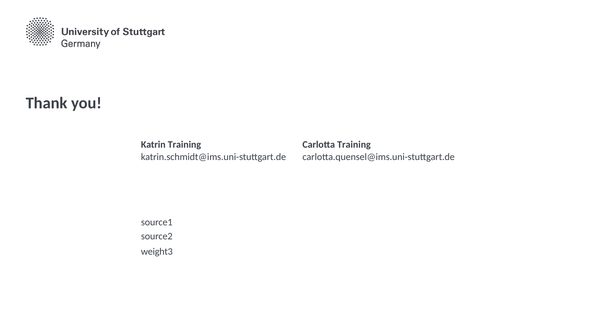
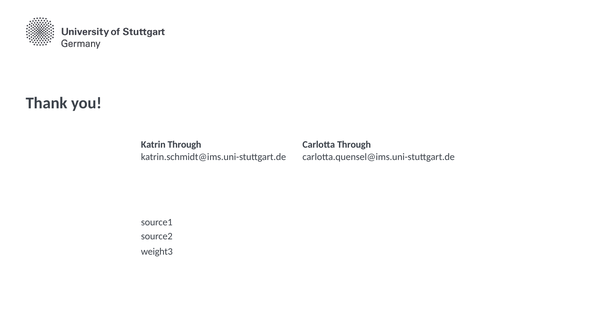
Katrin Training: Training -> Through
Carlotta Training: Training -> Through
